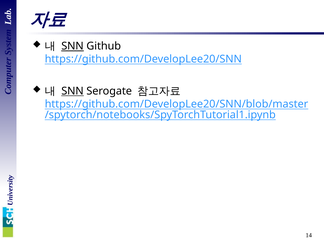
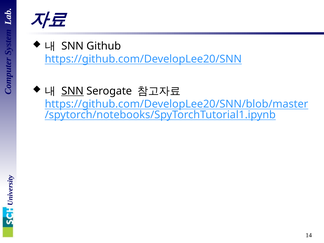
SNN at (72, 46) underline: present -> none
